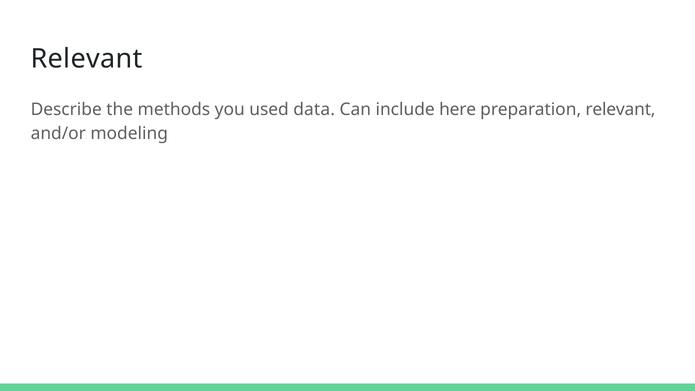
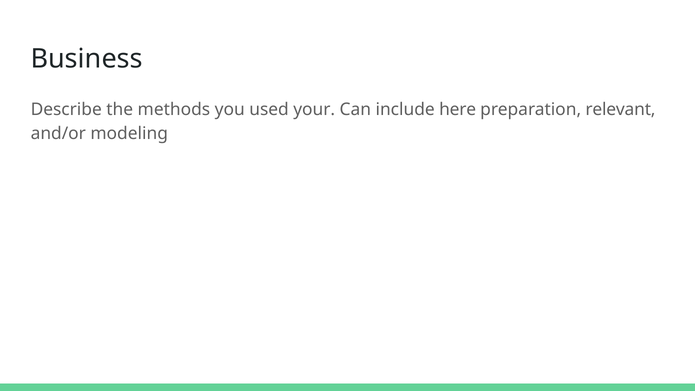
Relevant at (87, 59): Relevant -> Business
data: data -> your
